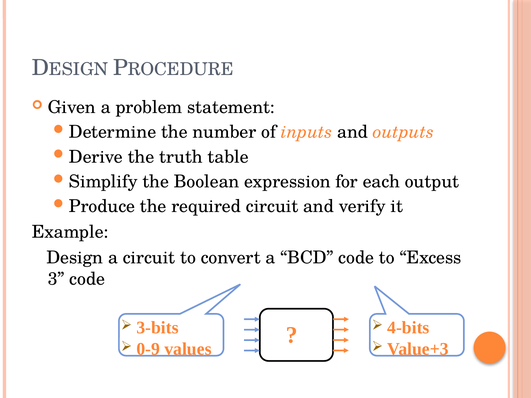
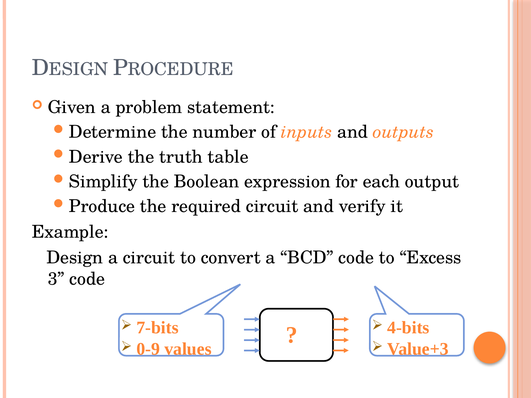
3-bits: 3-bits -> 7-bits
